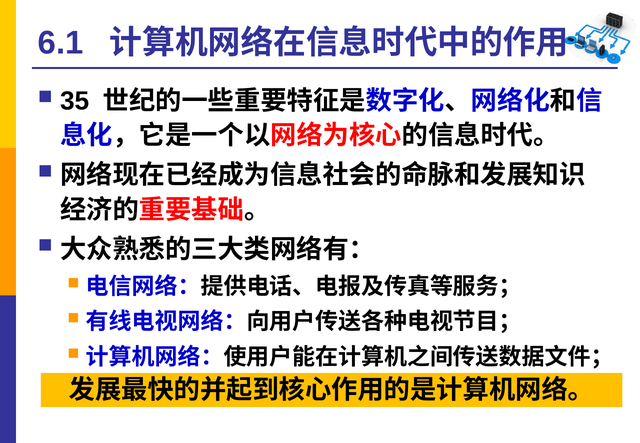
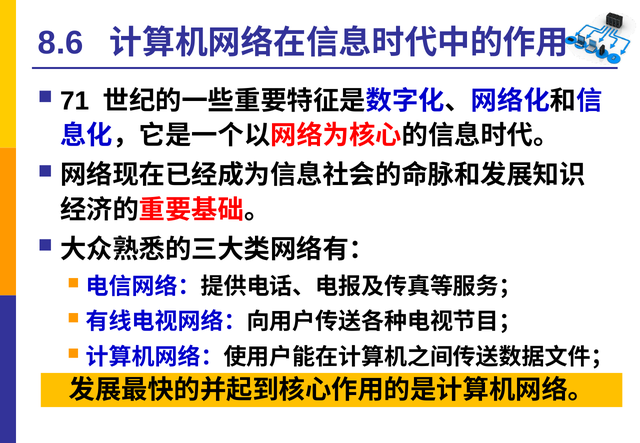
6.1: 6.1 -> 8.6
35: 35 -> 71
